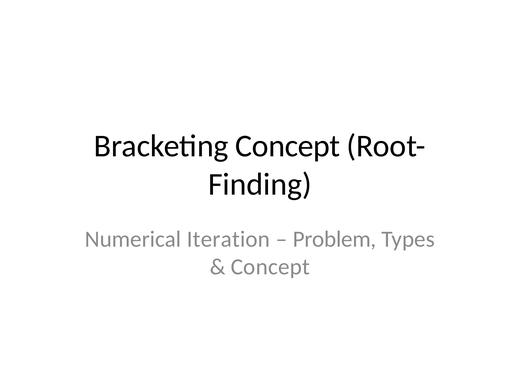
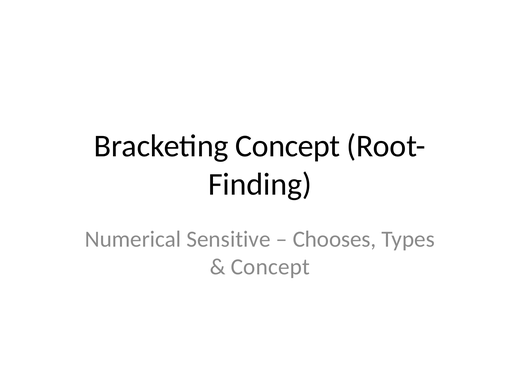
Iteration: Iteration -> Sensitive
Problem: Problem -> Chooses
